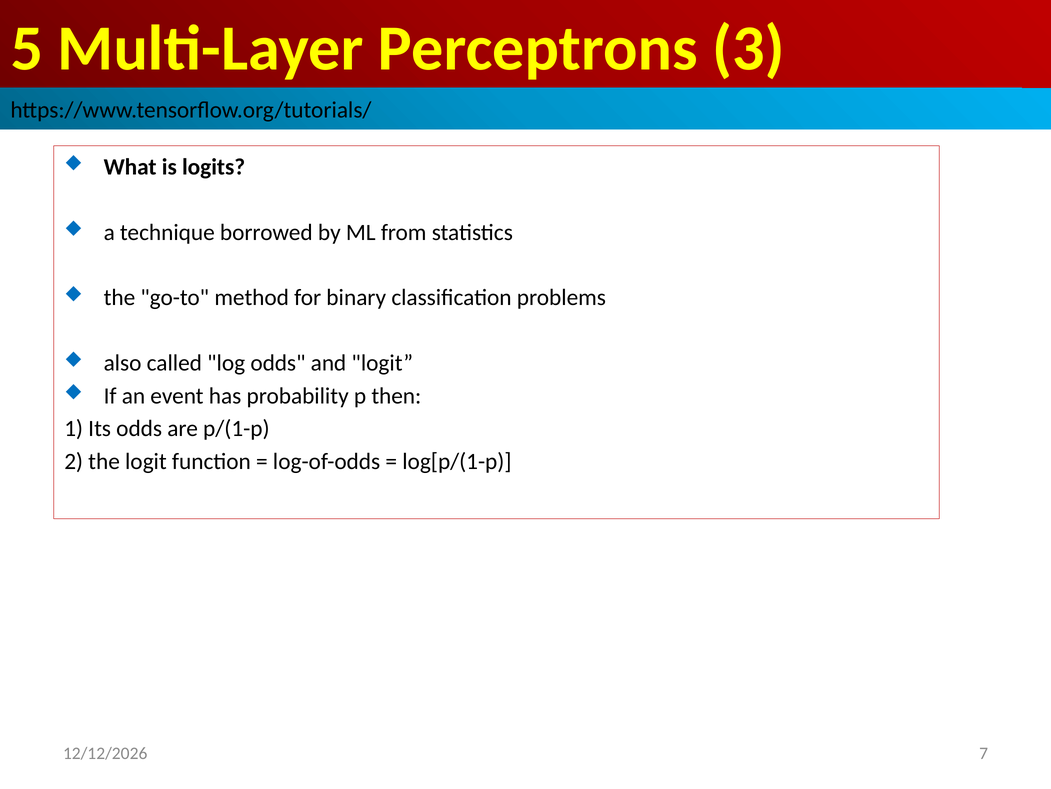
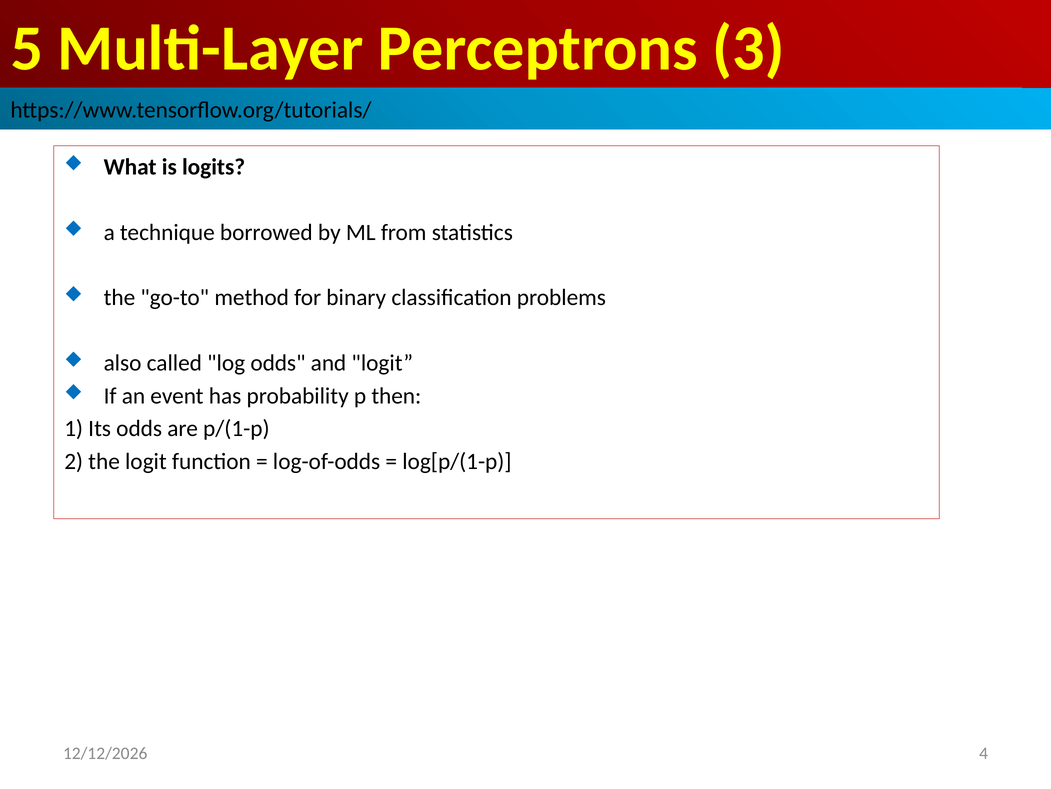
7: 7 -> 4
